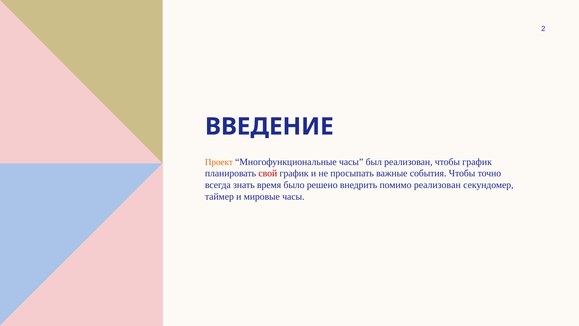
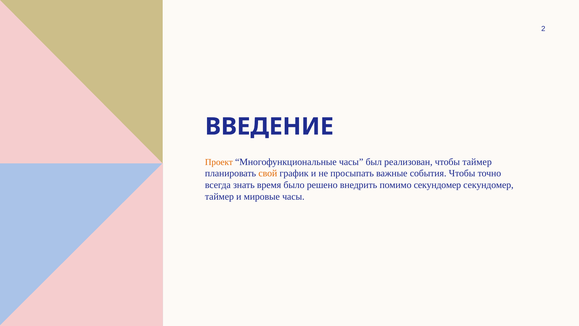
чтобы график: график -> таймер
свой colour: red -> orange
помимо реализован: реализован -> секундомер
